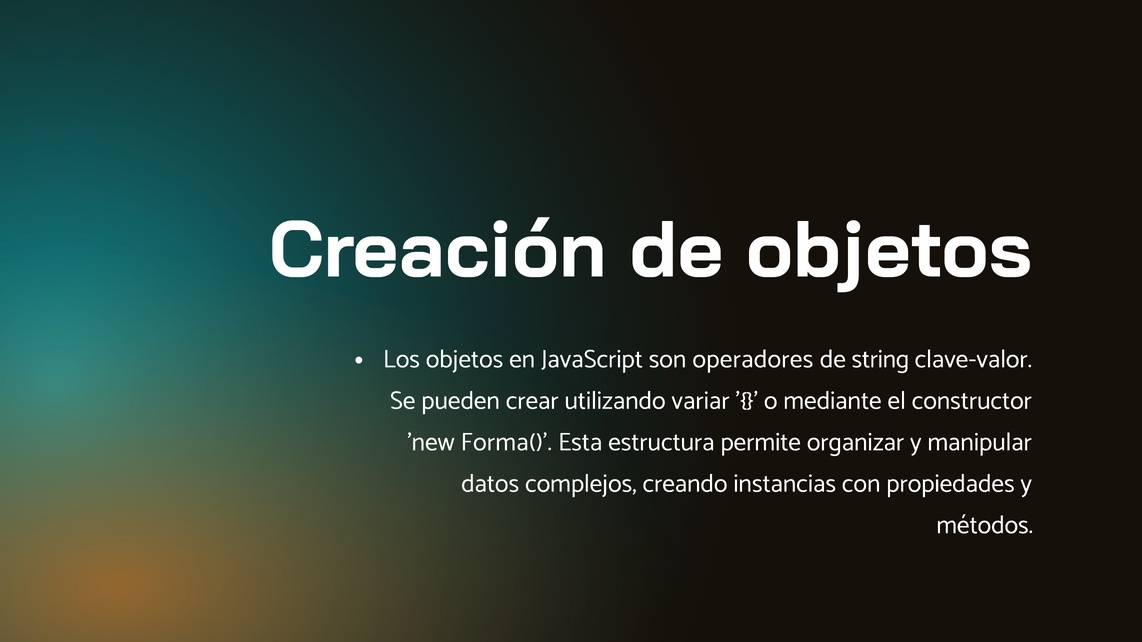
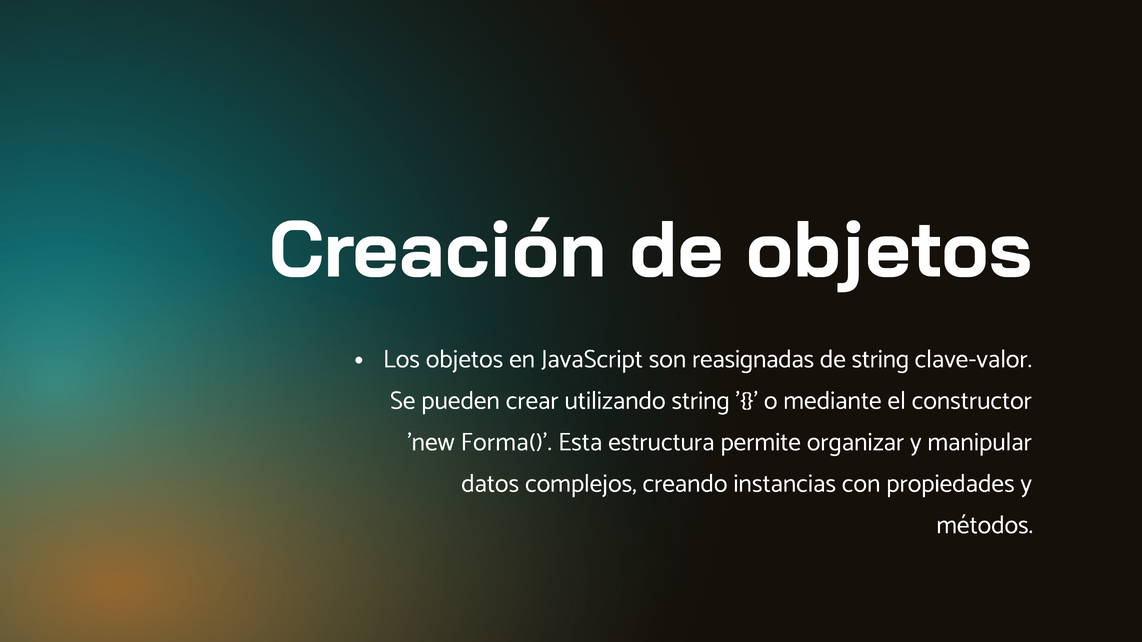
operadores: operadores -> reasignadas
utilizando variar: variar -> string
